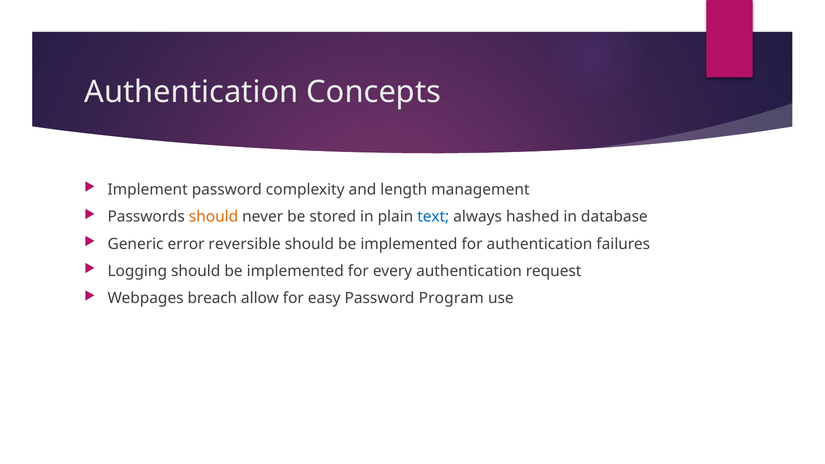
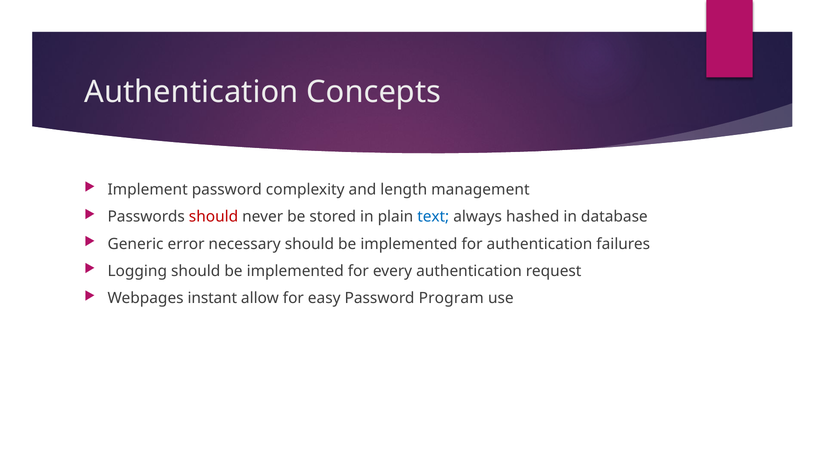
should at (214, 217) colour: orange -> red
reversible: reversible -> necessary
breach: breach -> instant
